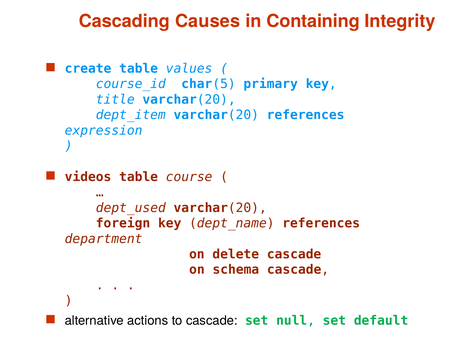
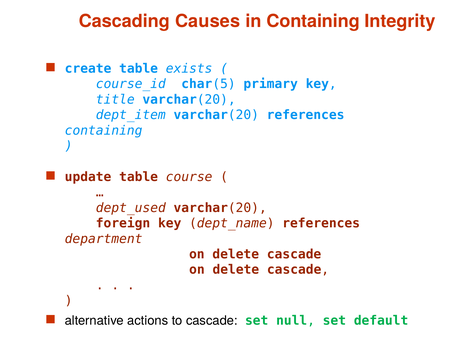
values: values -> exists
expression at (104, 130): expression -> containing
videos: videos -> update
schema at (236, 270): schema -> delete
